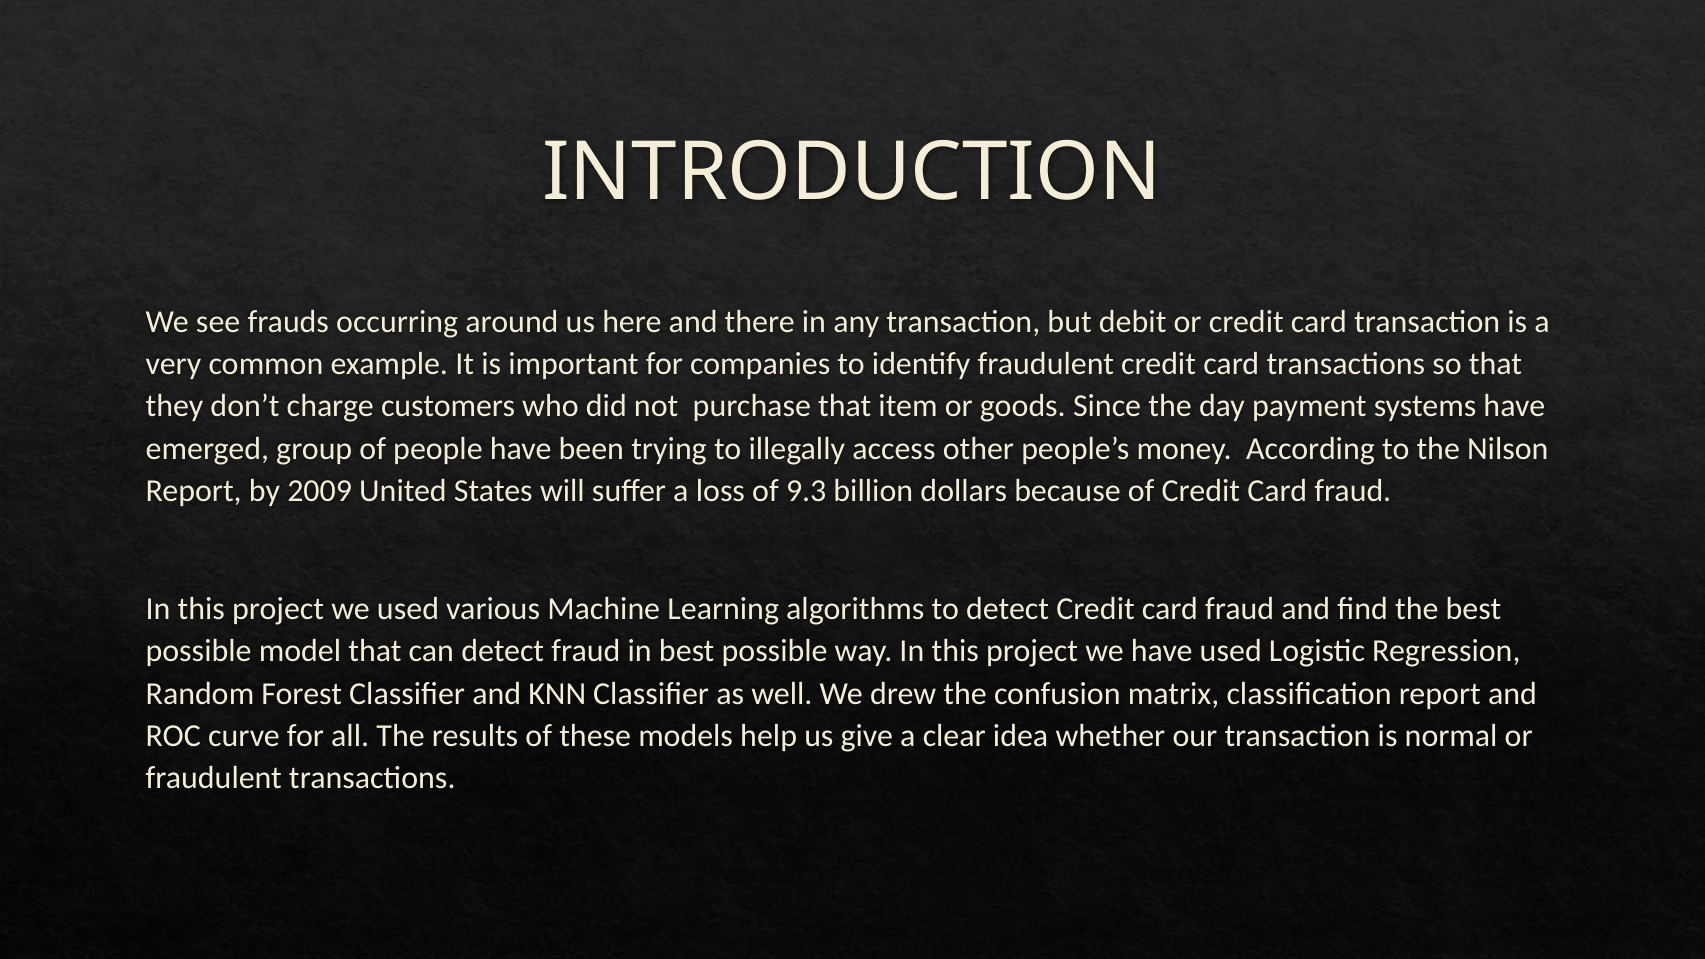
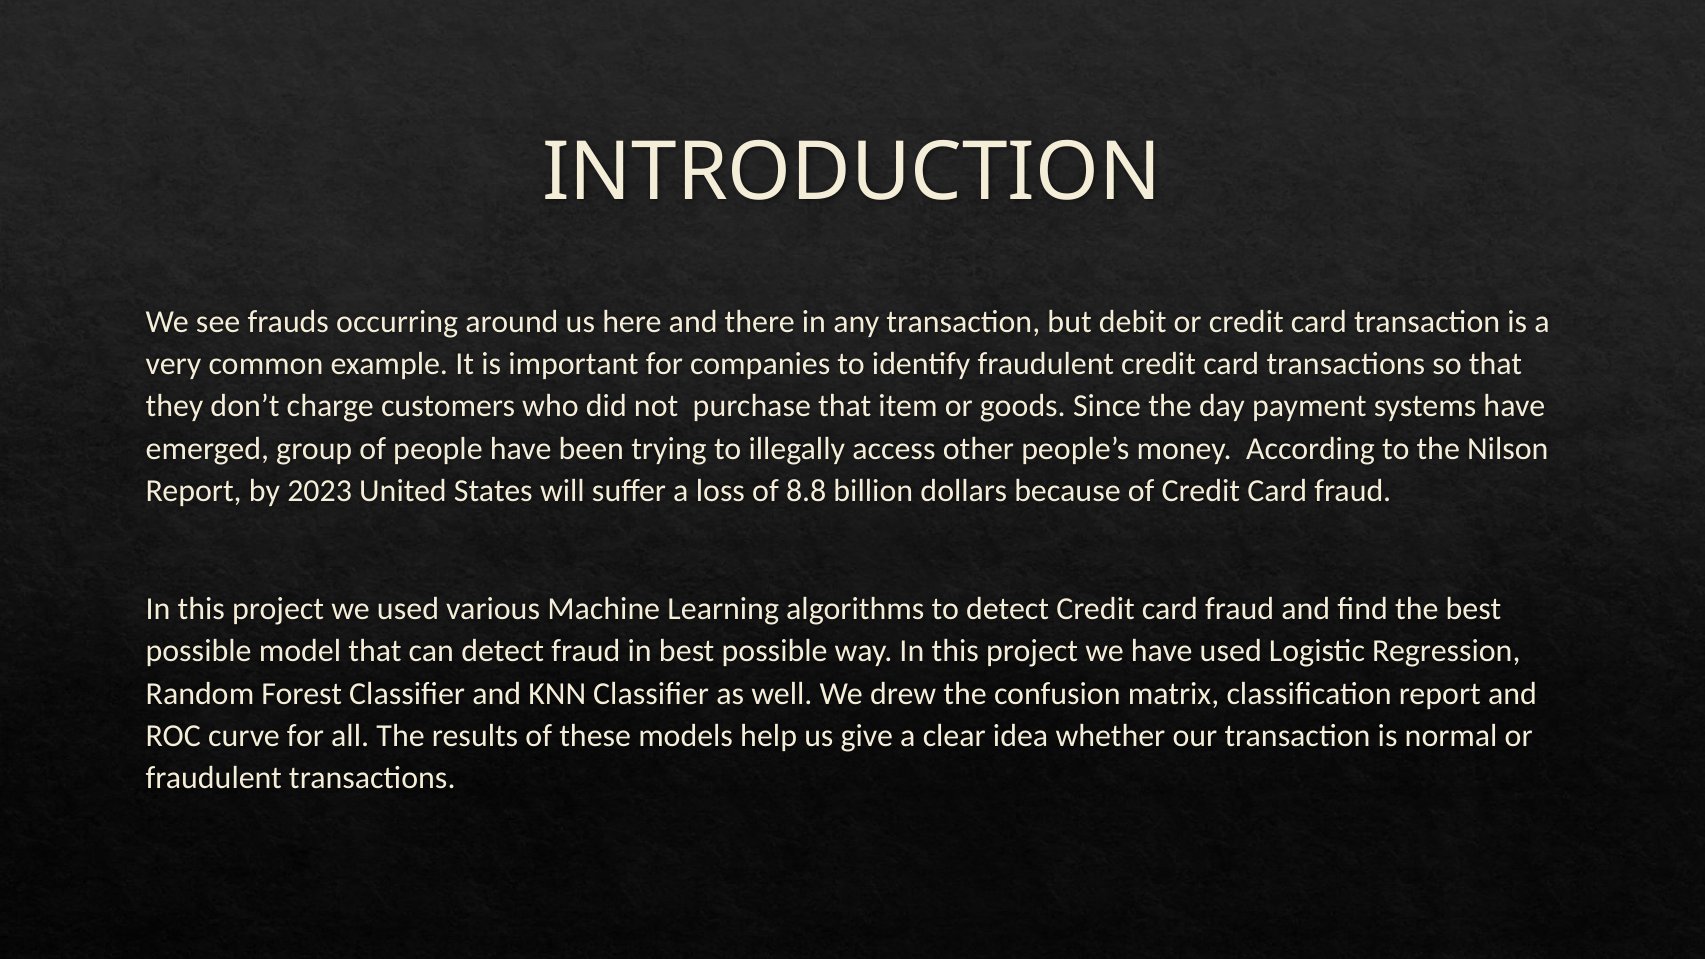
2009: 2009 -> 2023
9.3: 9.3 -> 8.8
